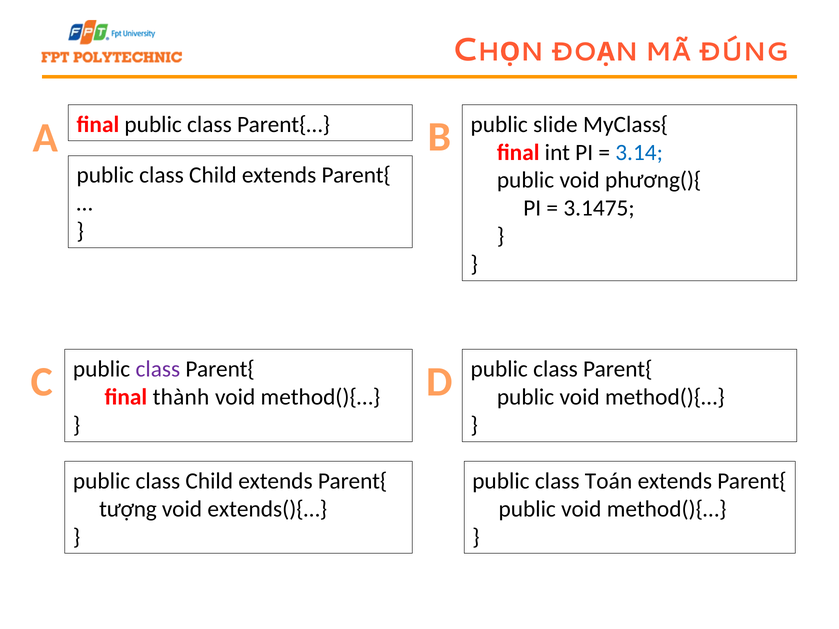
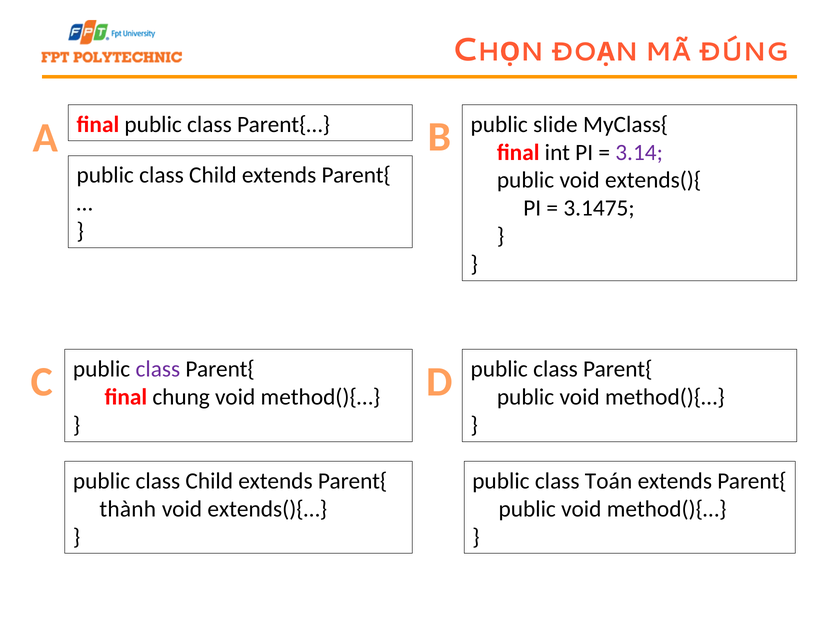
3.14 colour: blue -> purple
phương(){: phương(){ -> extends(){
thành: thành -> chung
tượng: tượng -> thành
